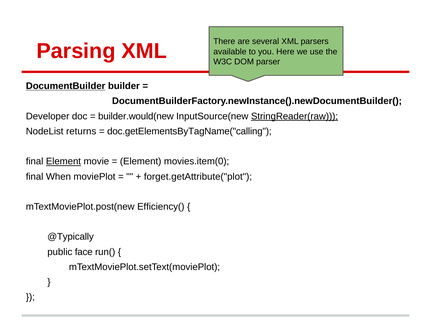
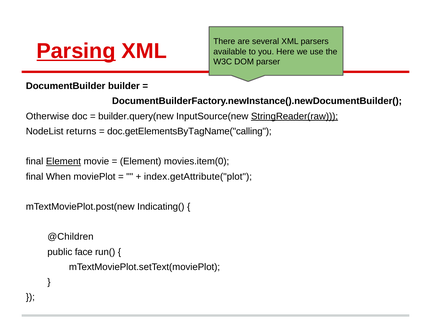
Parsing underline: none -> present
DocumentBuilder underline: present -> none
Developer: Developer -> Otherwise
builder.would(new: builder.would(new -> builder.query(new
forget.getAttribute("plot: forget.getAttribute("plot -> index.getAttribute("plot
Efficiency(: Efficiency( -> Indicating(
@Typically: @Typically -> @Children
